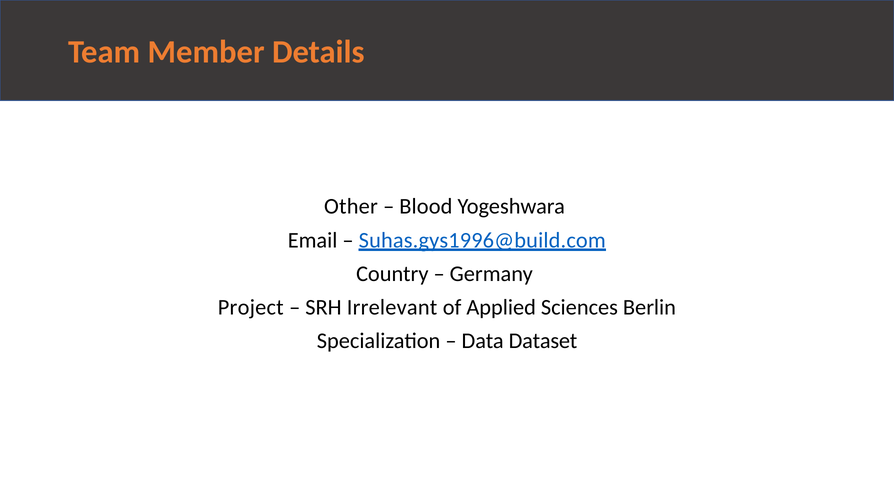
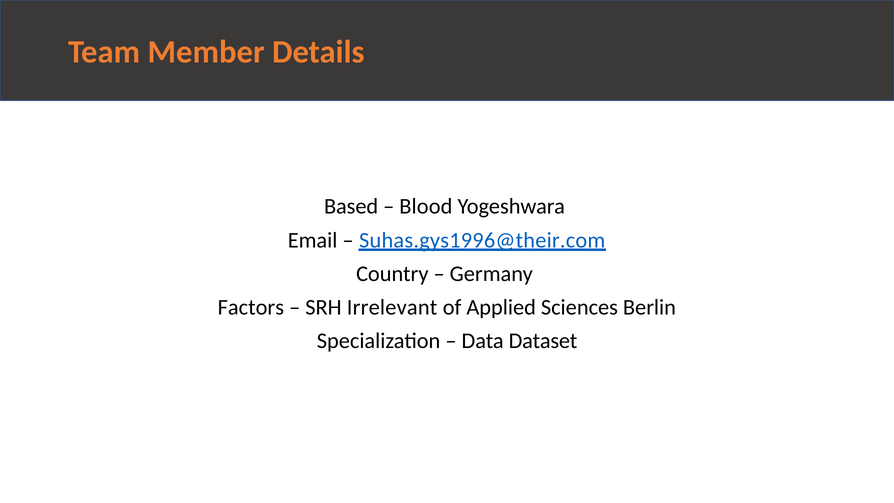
Other: Other -> Based
Suhas.gys1996@build.com: Suhas.gys1996@build.com -> Suhas.gys1996@their.com
Project: Project -> Factors
